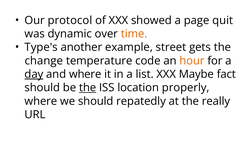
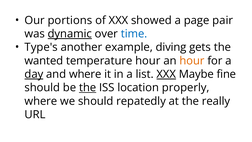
protocol: protocol -> portions
quit: quit -> pair
dynamic underline: none -> present
time colour: orange -> blue
street: street -> diving
change: change -> wanted
temperature code: code -> hour
XXX at (166, 74) underline: none -> present
fact: fact -> fine
